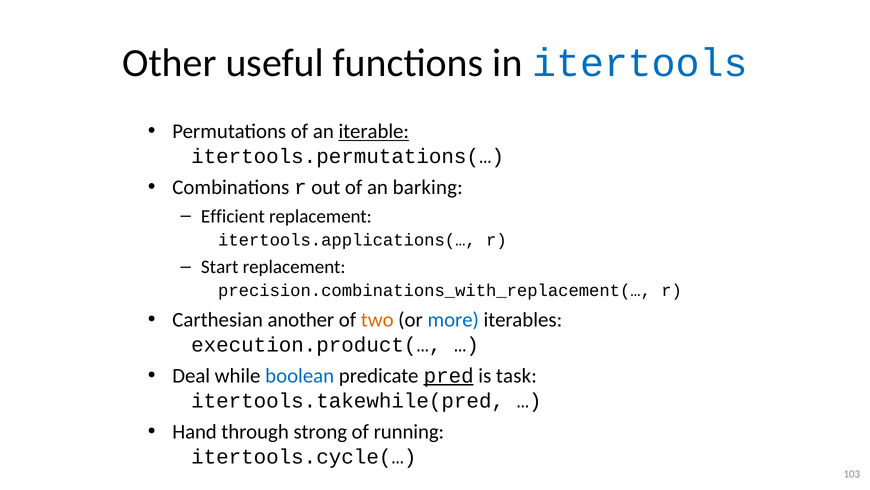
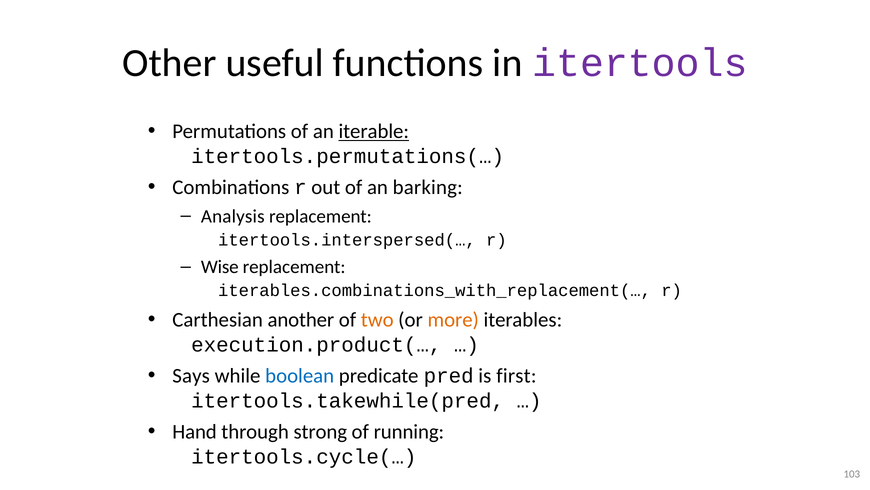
itertools colour: blue -> purple
Efficient: Efficient -> Analysis
itertools.applications(…: itertools.applications(… -> itertools.interspersed(…
Start: Start -> Wise
precision.combinations_with_replacement(…: precision.combinations_with_replacement(… -> iterables.combinations_with_replacement(…
more colour: blue -> orange
Deal: Deal -> Says
pred underline: present -> none
task: task -> first
